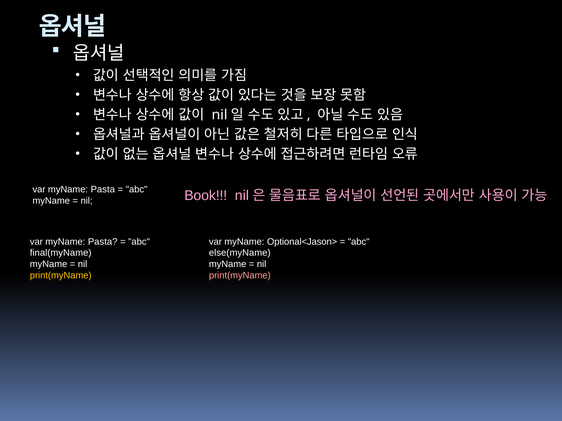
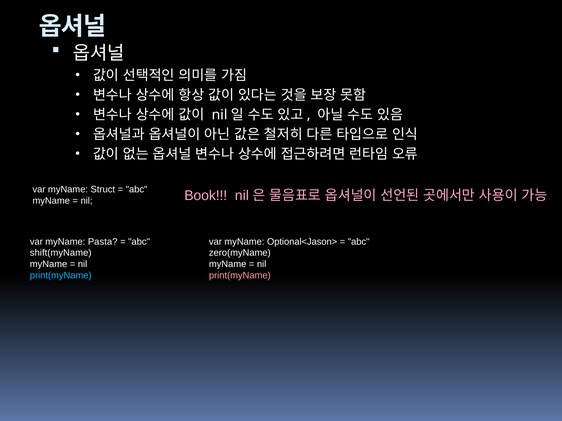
Pasta at (103, 190): Pasta -> Struct
final(myName: final(myName -> shift(myName
else(myName: else(myName -> zero(myName
print(myName at (61, 276) colour: yellow -> light blue
